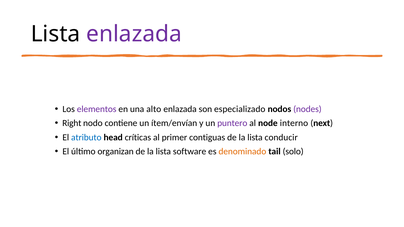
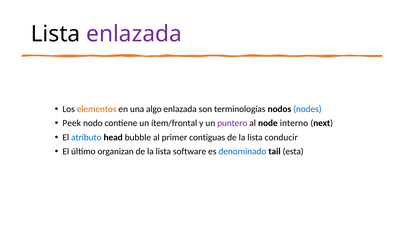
elementos colour: purple -> orange
alto: alto -> algo
especializado: especializado -> terminologías
nodes colour: purple -> blue
Right: Right -> Peek
ítem/envían: ítem/envían -> ítem/frontal
críticas: críticas -> bubble
denominado colour: orange -> blue
solo: solo -> esta
